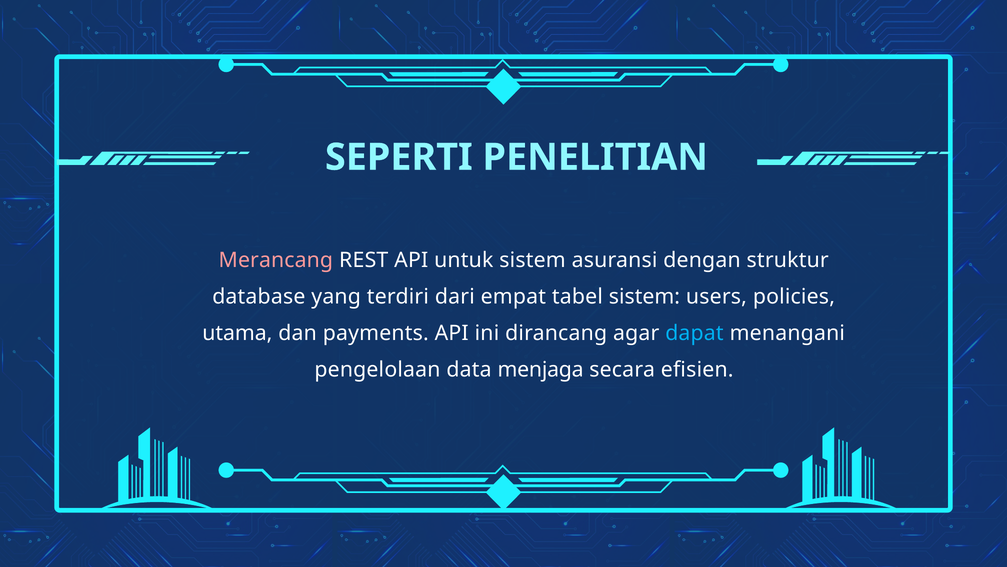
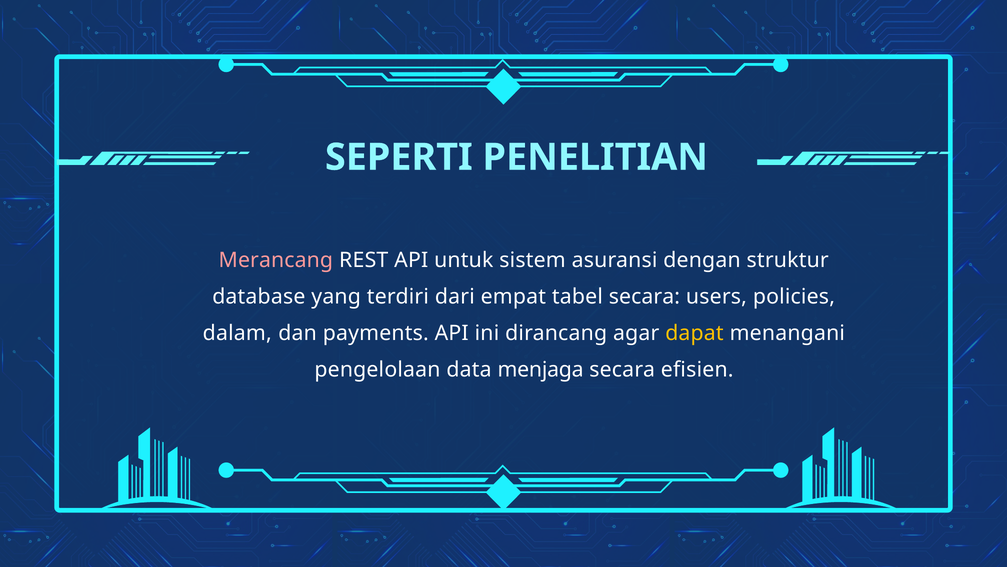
tabel sistem: sistem -> secara
utama: utama -> dalam
dapat colour: light blue -> yellow
